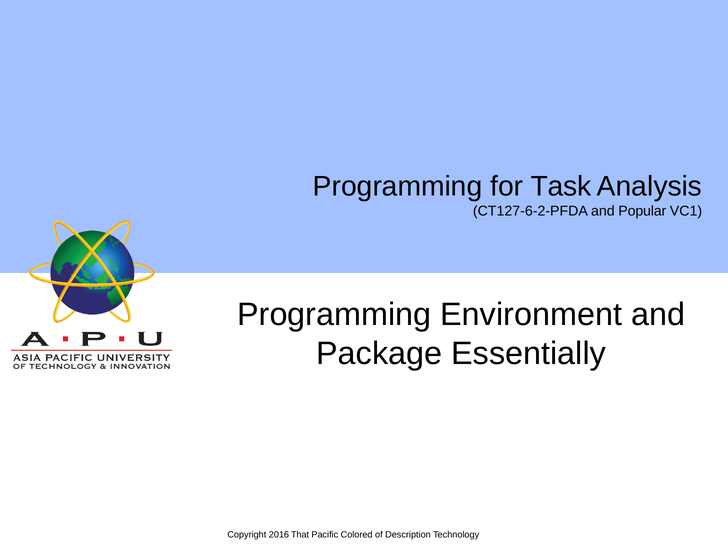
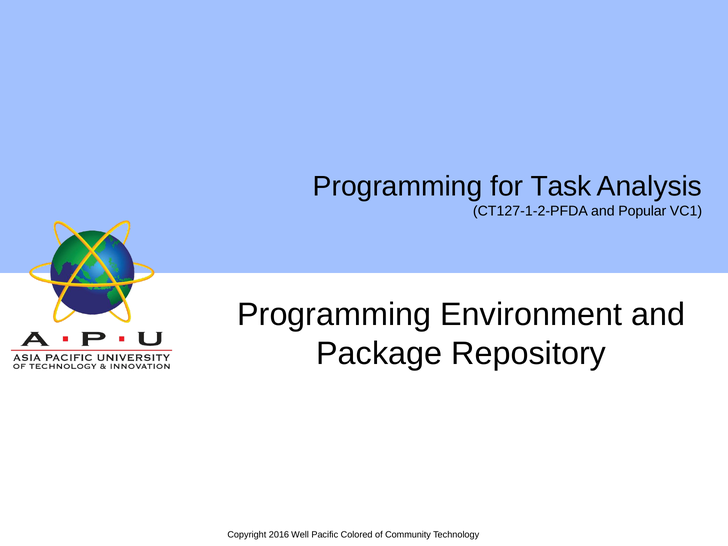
CT127-6-2-PFDA: CT127-6-2-PFDA -> CT127-1-2-PFDA
Essentially: Essentially -> Repository
That: That -> Well
Description: Description -> Community
